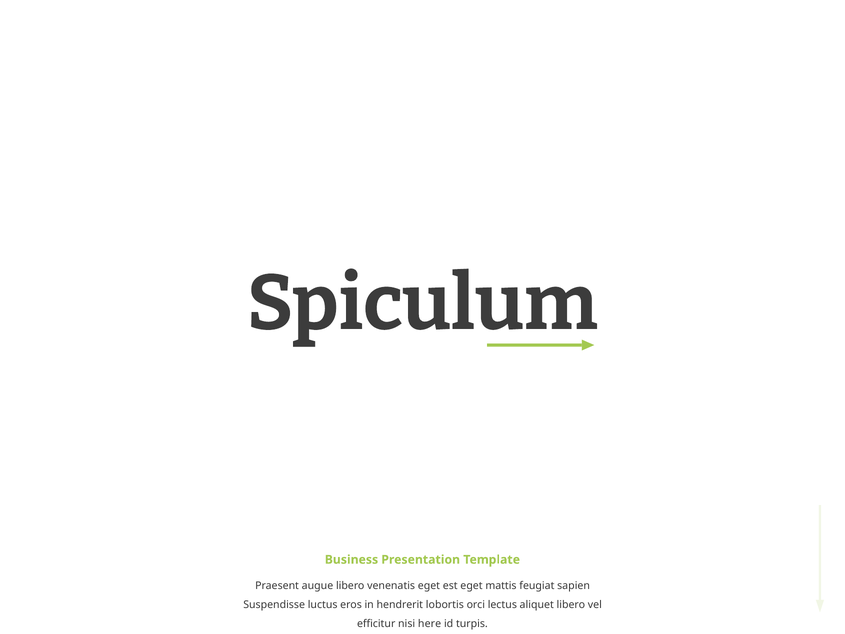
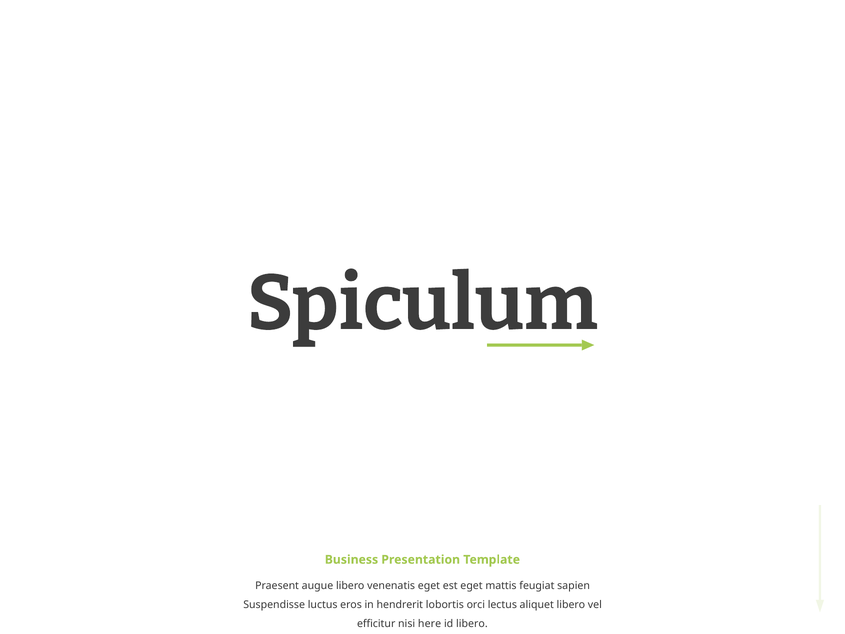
id turpis: turpis -> libero
